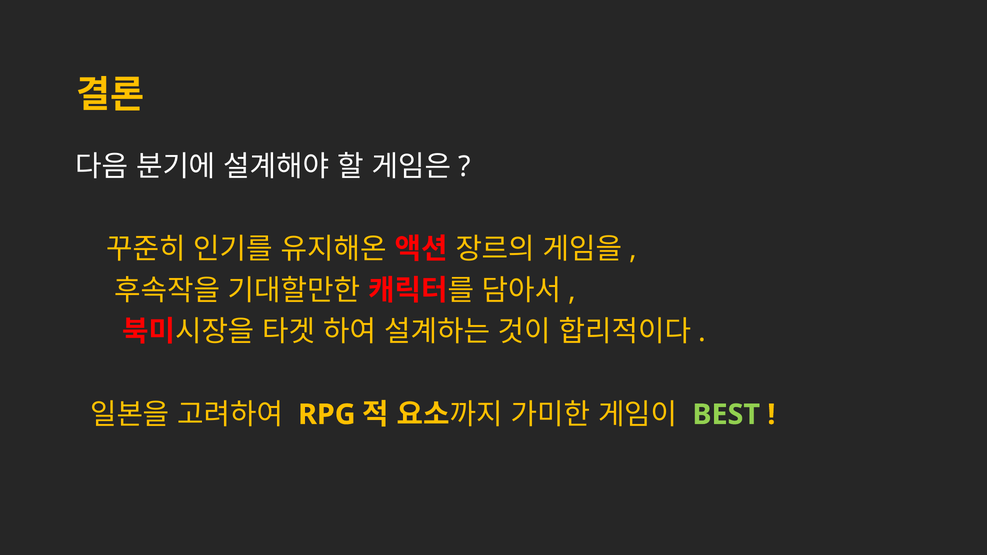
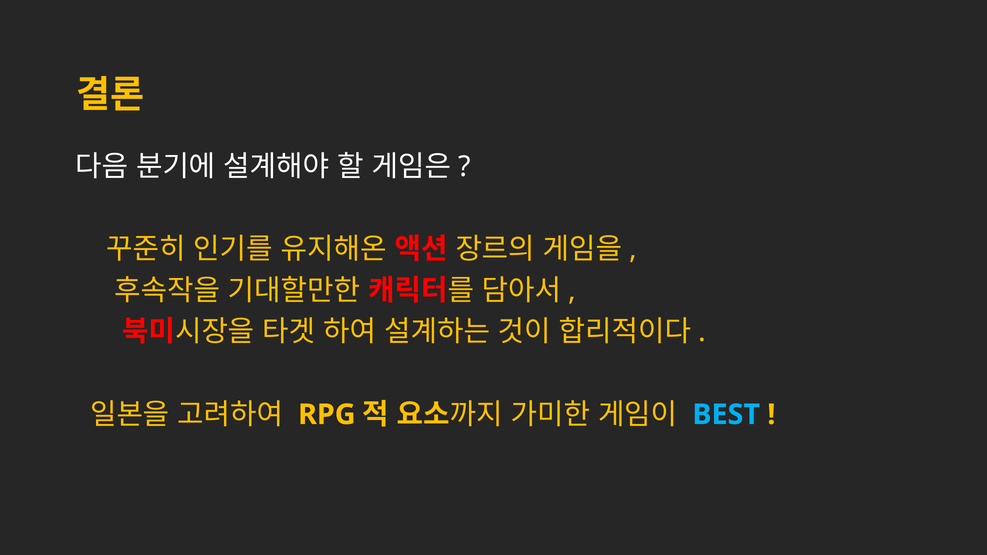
BEST colour: light green -> light blue
